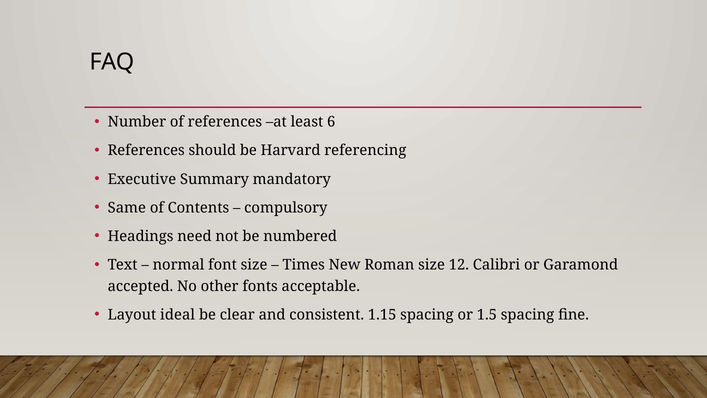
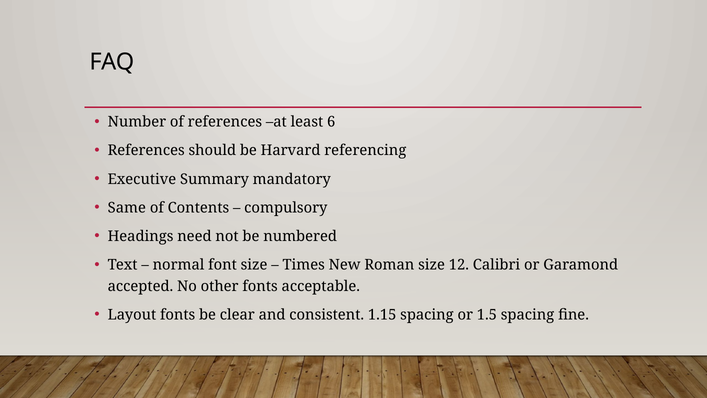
Layout ideal: ideal -> fonts
